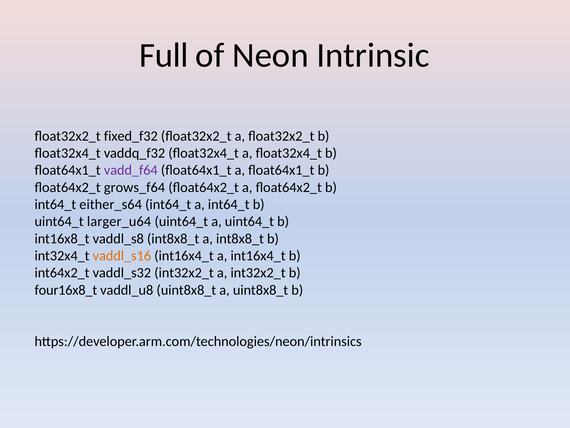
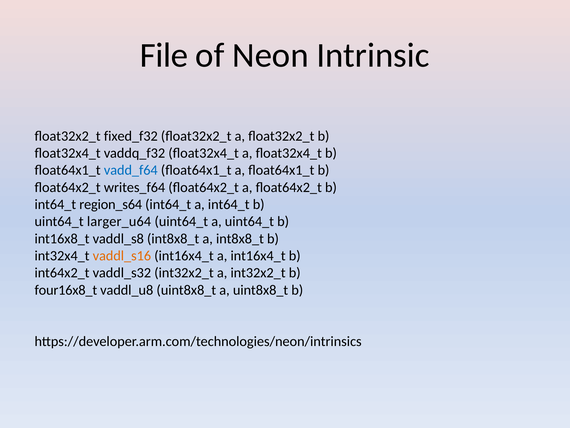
Full: Full -> File
vadd_f64 colour: purple -> blue
grows_f64: grows_f64 -> writes_f64
either_s64: either_s64 -> region_s64
